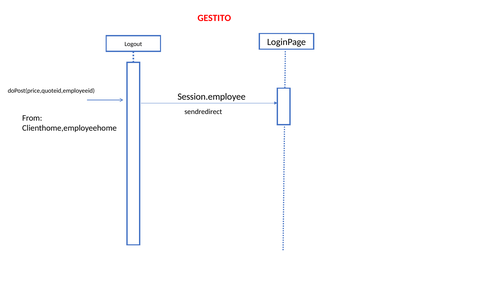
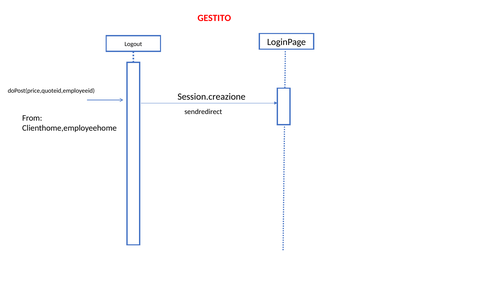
Session.employee: Session.employee -> Session.creazione
